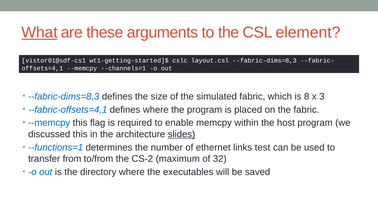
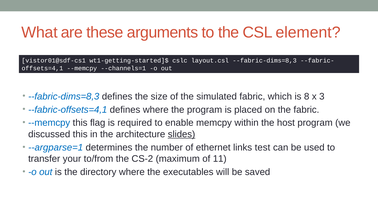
What underline: present -> none
--functions=1: --functions=1 -> --argparse=1
from: from -> your
32: 32 -> 11
